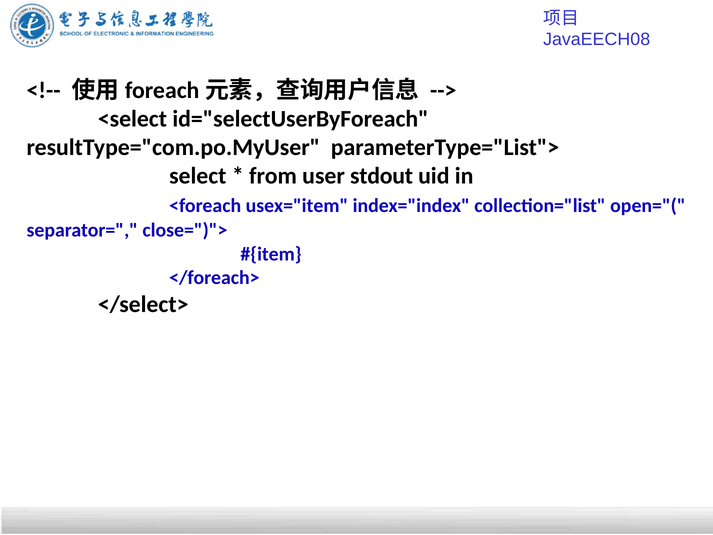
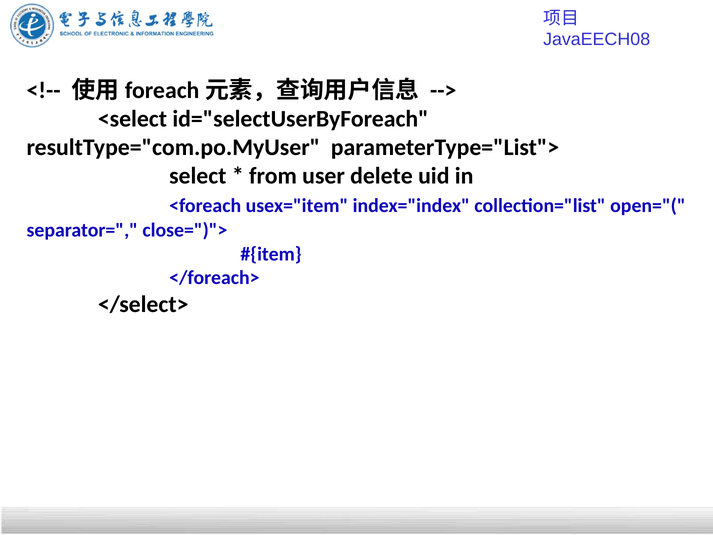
stdout: stdout -> delete
